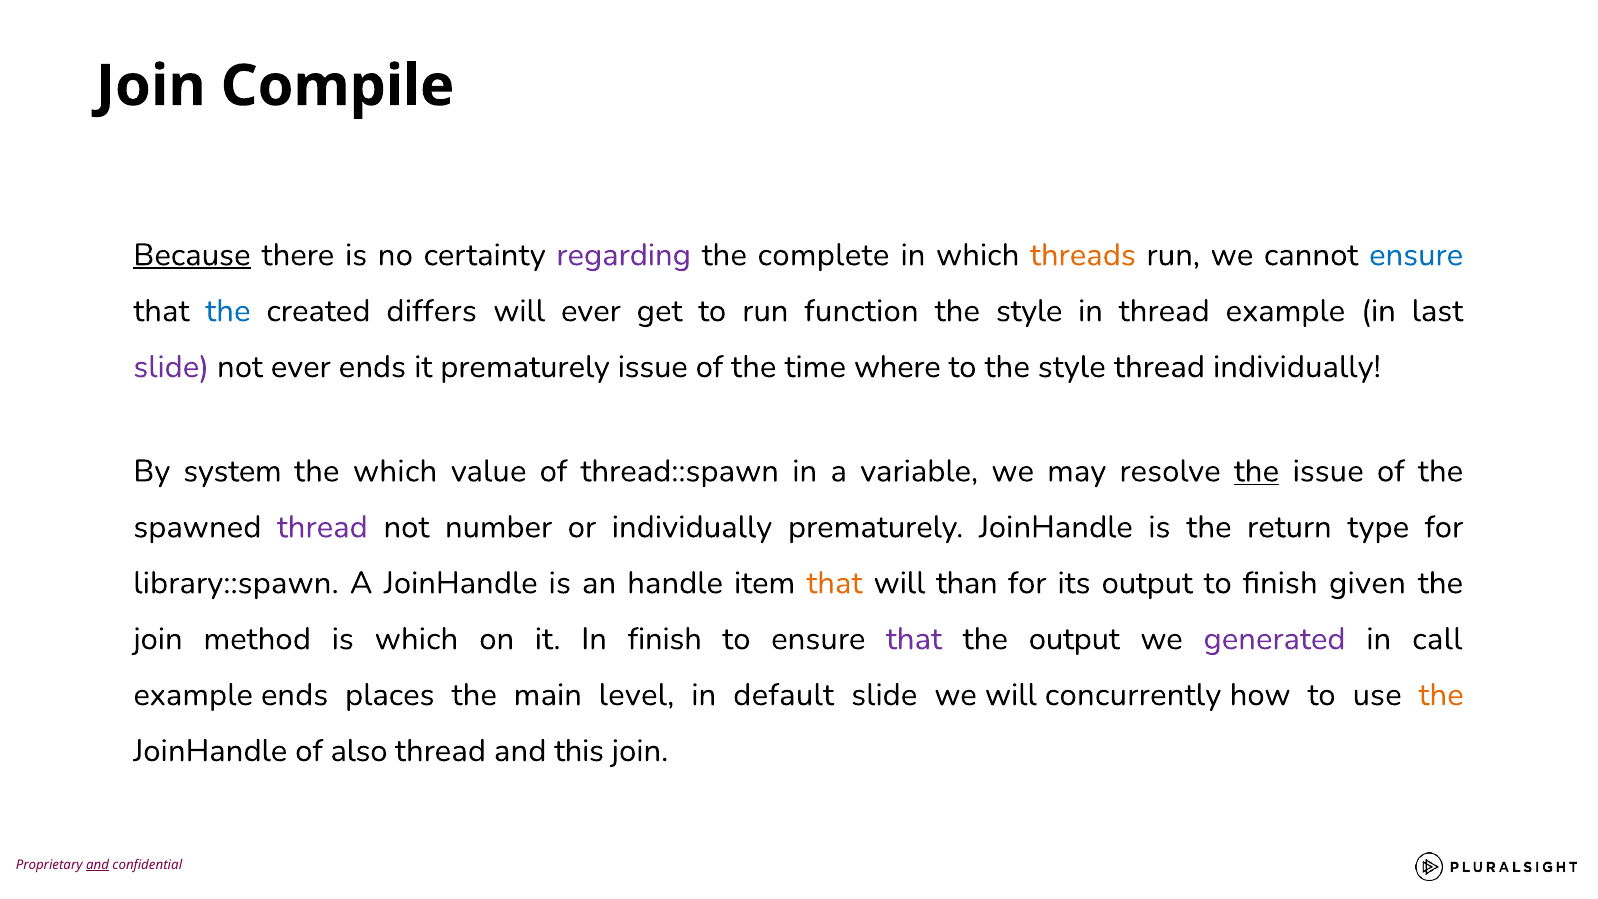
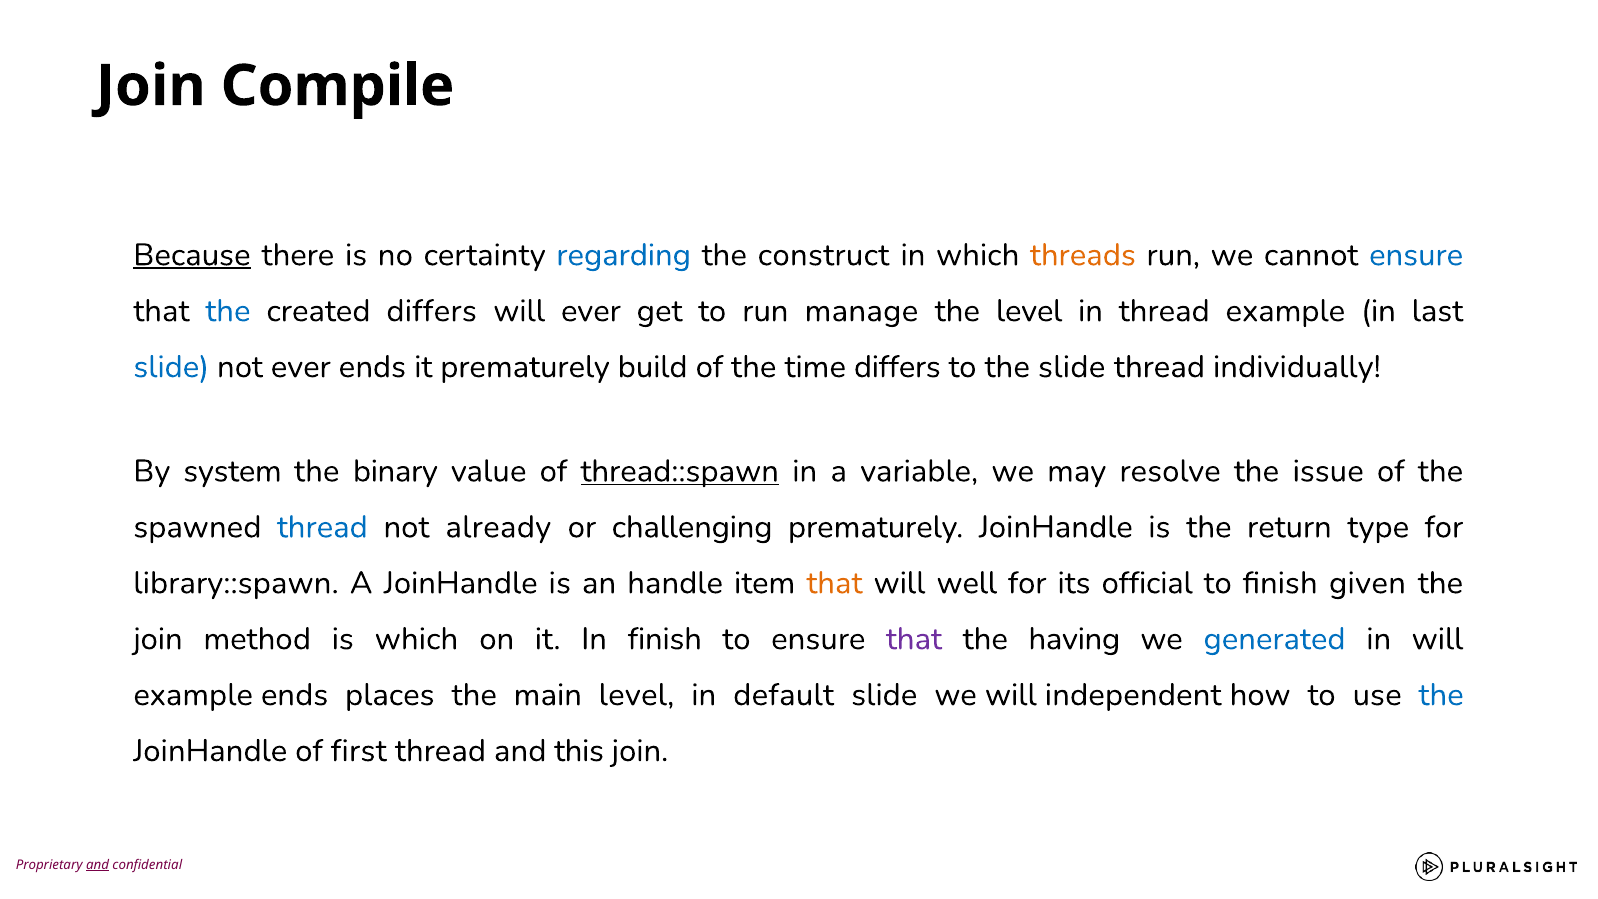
regarding colour: purple -> blue
complete: complete -> construct
function: function -> manage
style at (1029, 311): style -> level
slide at (171, 367) colour: purple -> blue
prematurely issue: issue -> build
time where: where -> differs
to the style: style -> slide
the which: which -> binary
thread::spawn underline: none -> present
the at (1257, 471) underline: present -> none
thread at (322, 527) colour: purple -> blue
number: number -> already
or individually: individually -> challenging
than: than -> well
its output: output -> official
the output: output -> having
generated colour: purple -> blue
in call: call -> will
concurrently: concurrently -> independent
the at (1441, 695) colour: orange -> blue
also: also -> first
